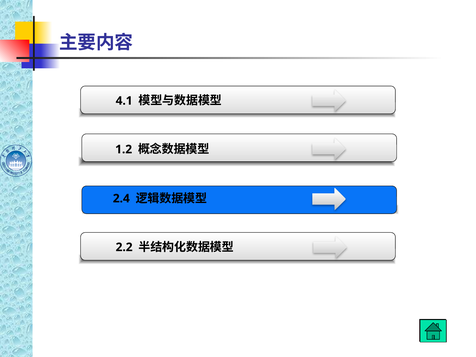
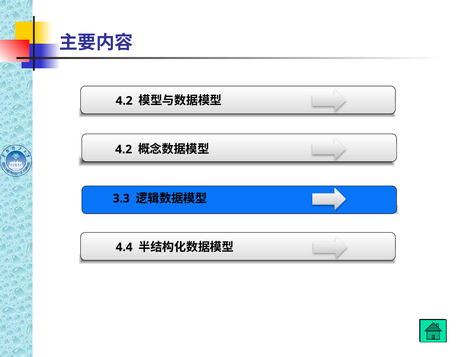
4.1 at (124, 101): 4.1 -> 4.2
1.2 at (124, 149): 1.2 -> 4.2
2.4: 2.4 -> 3.3
2.2: 2.2 -> 4.4
